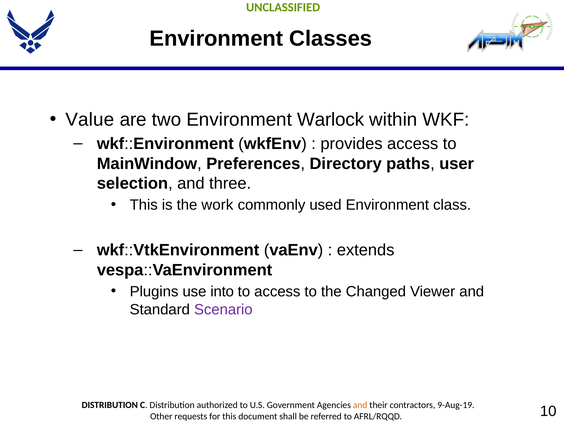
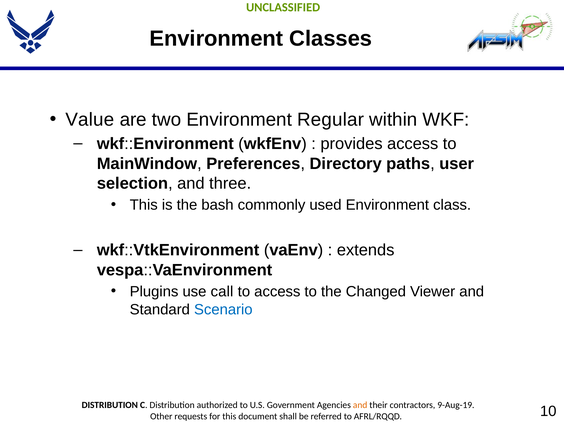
Warlock: Warlock -> Regular
work: work -> bash
into: into -> call
Scenario colour: purple -> blue
